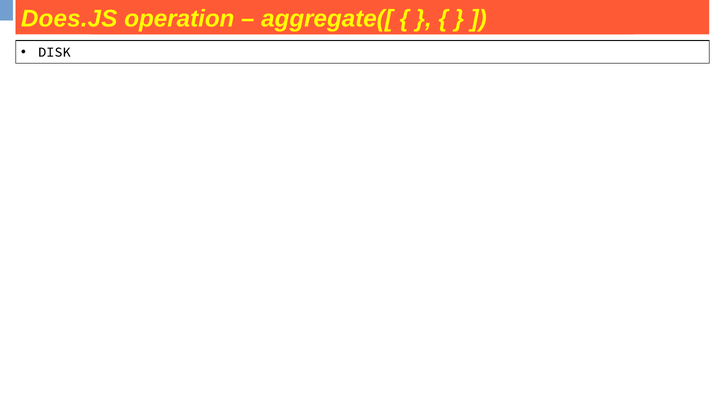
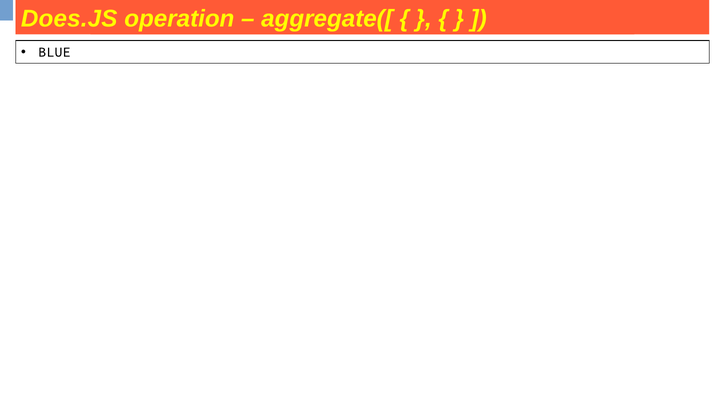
DISK: DISK -> BLUE
